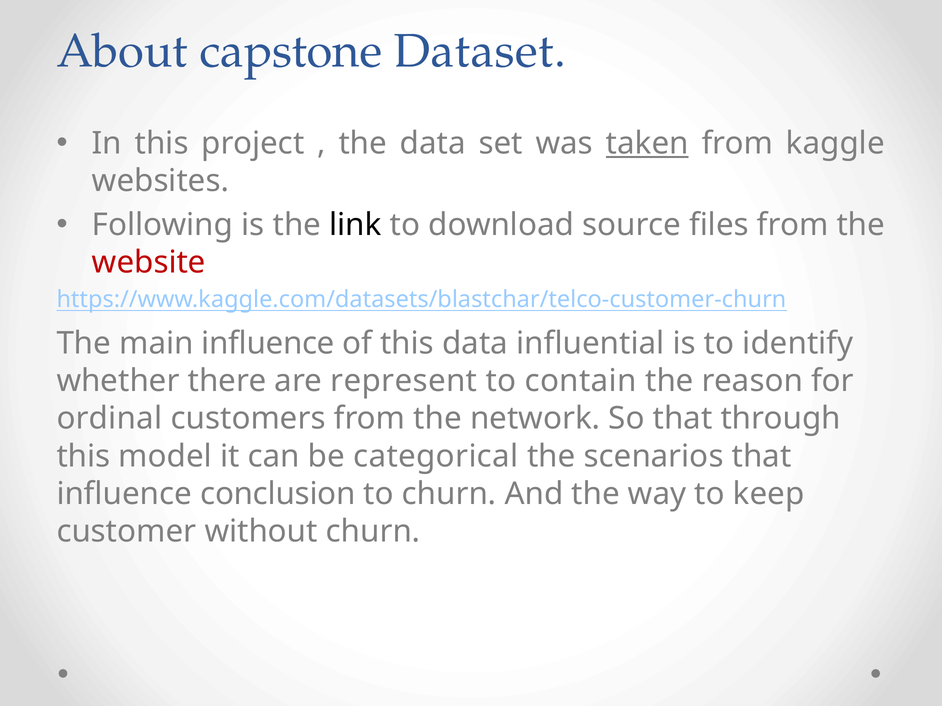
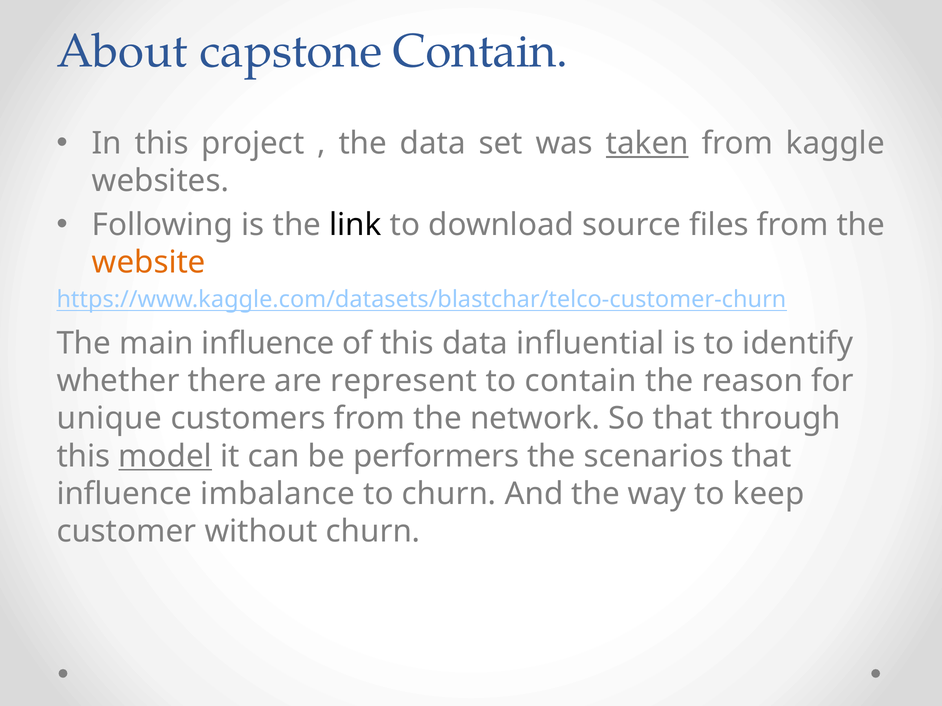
capstone Dataset: Dataset -> Contain
website colour: red -> orange
ordinal: ordinal -> unique
model underline: none -> present
categorical: categorical -> performers
conclusion: conclusion -> imbalance
